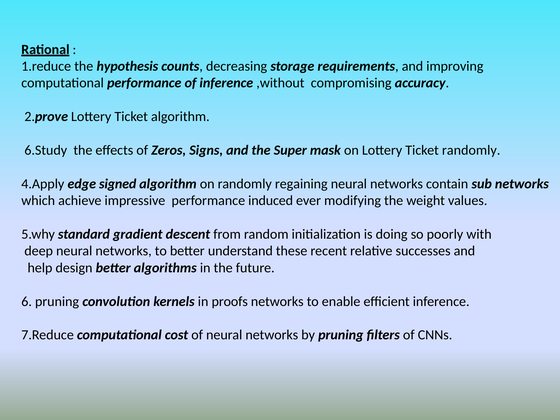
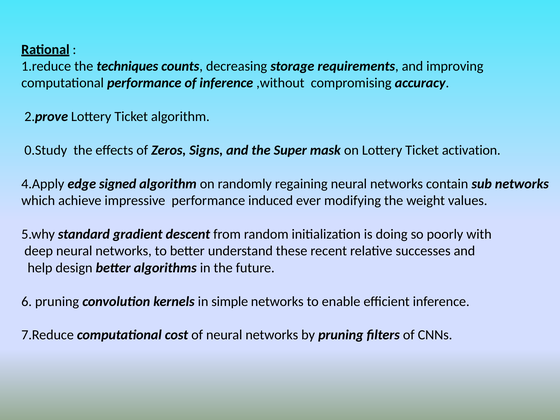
hypothesis: hypothesis -> techniques
6.Study: 6.Study -> 0.Study
Ticket randomly: randomly -> activation
proofs: proofs -> simple
